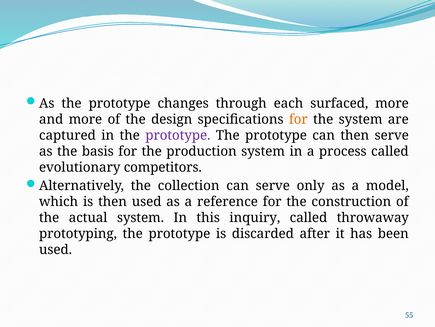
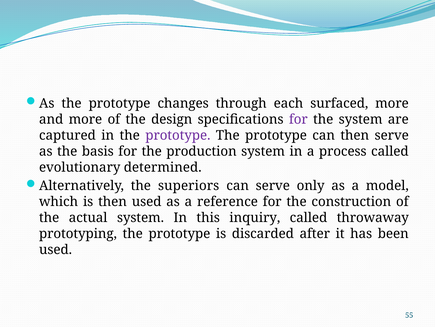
for at (298, 119) colour: orange -> purple
competitors: competitors -> determined
collection: collection -> superiors
